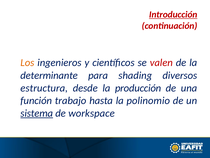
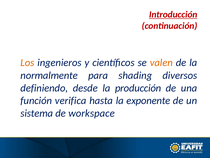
valen colour: red -> orange
determinante: determinante -> normalmente
estructura: estructura -> definiendo
trabajo: trabajo -> verifica
polinomio: polinomio -> exponente
sistema underline: present -> none
